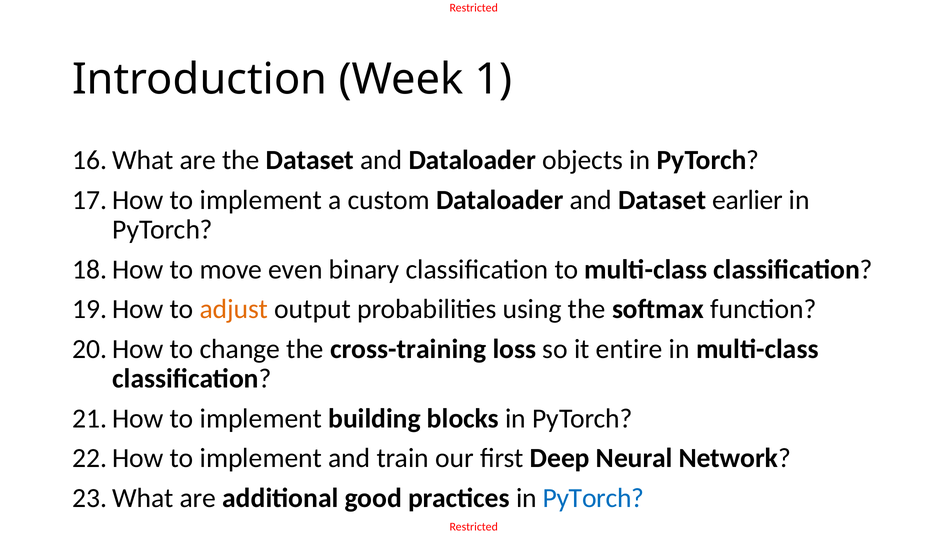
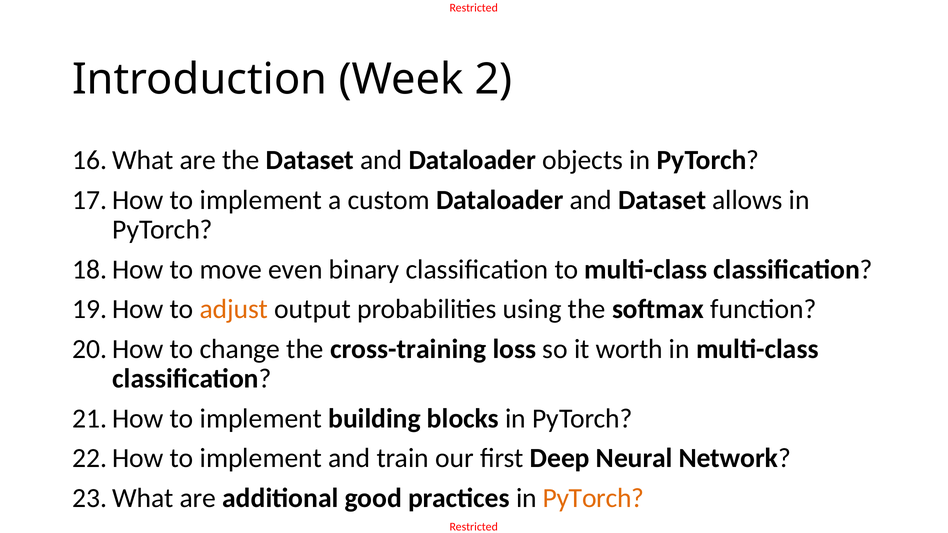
1: 1 -> 2
earlier: earlier -> allows
entire: entire -> worth
PyTorch at (594, 498) colour: blue -> orange
